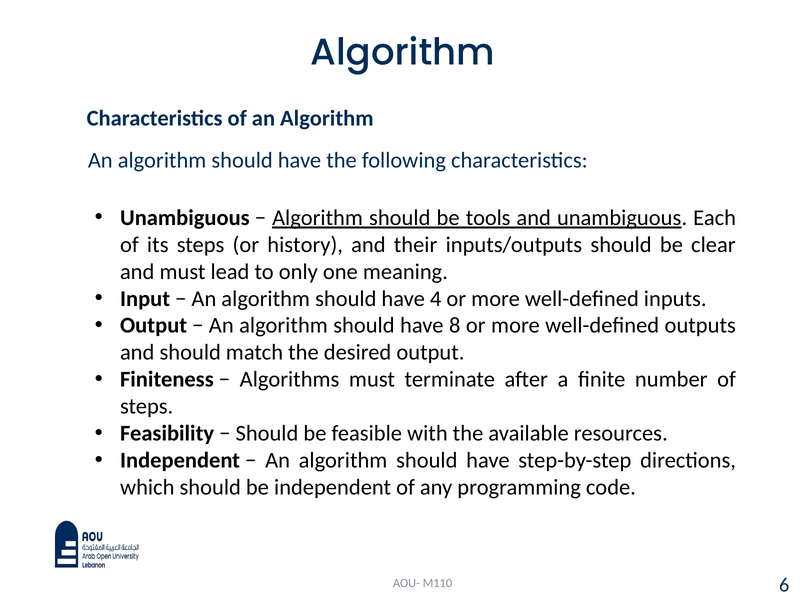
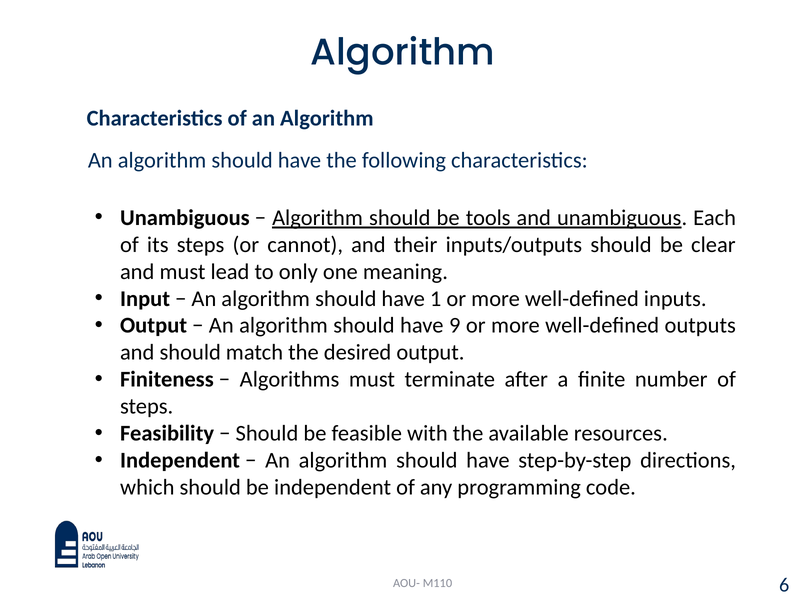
history: history -> cannot
4: 4 -> 1
8: 8 -> 9
